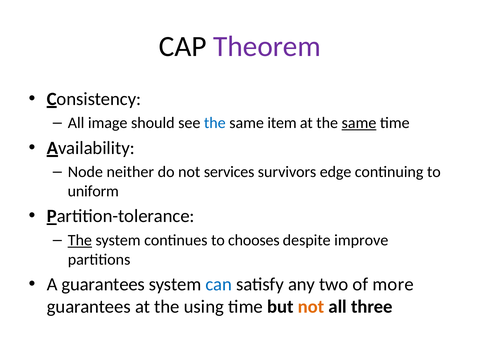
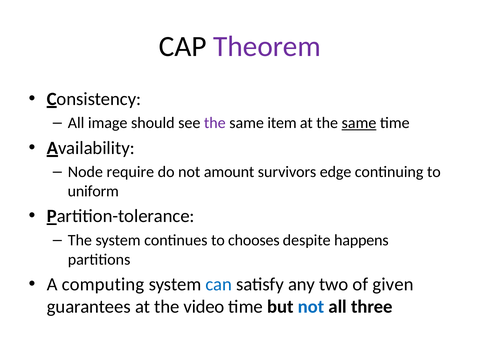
the at (215, 123) colour: blue -> purple
neither: neither -> require
services: services -> amount
The at (80, 240) underline: present -> none
improve: improve -> happens
A guarantees: guarantees -> computing
more: more -> given
using: using -> video
not at (311, 307) colour: orange -> blue
